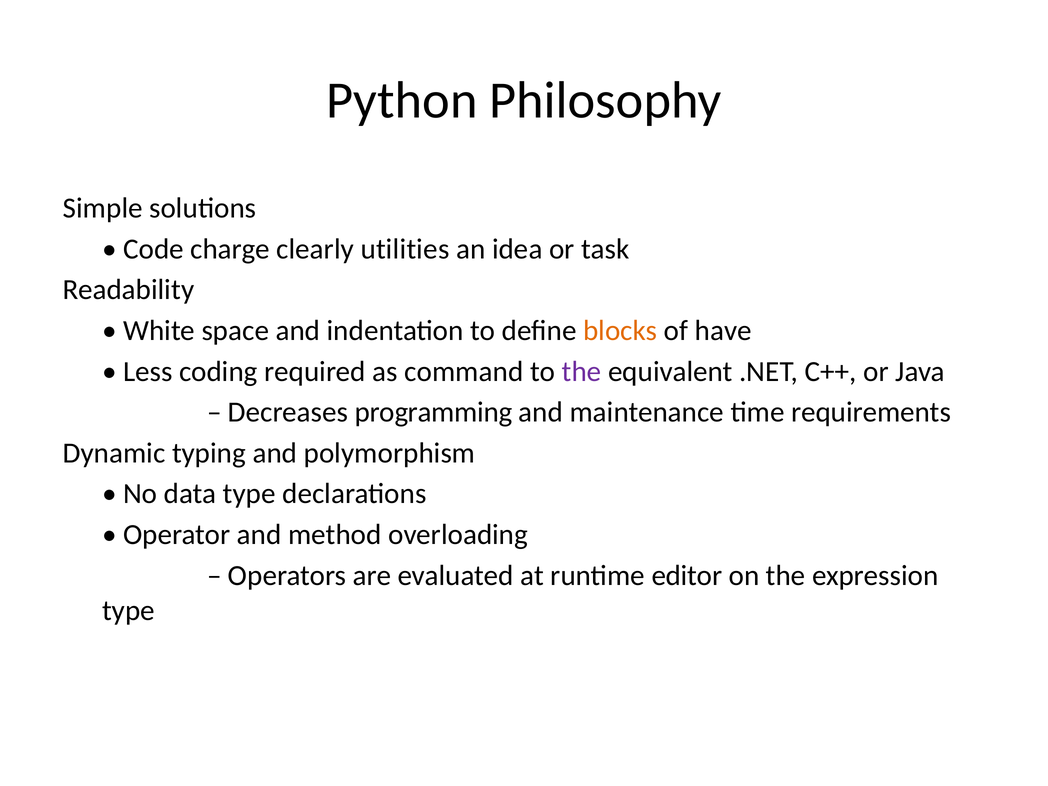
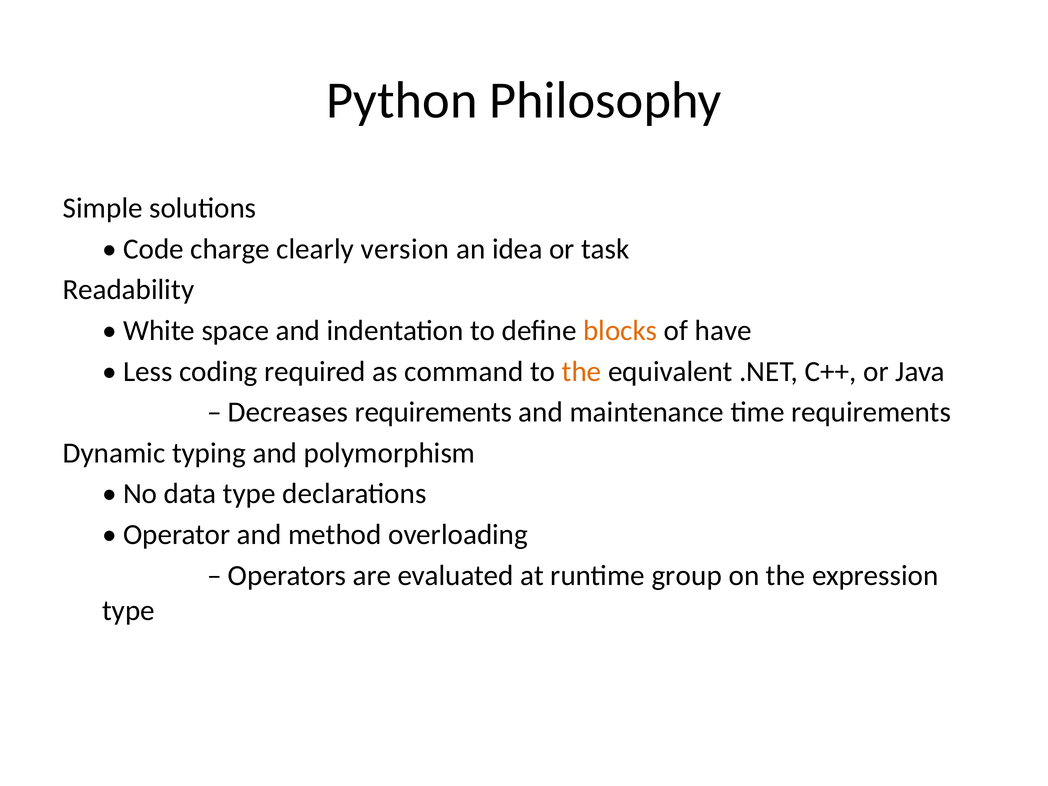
utilities: utilities -> version
the at (582, 371) colour: purple -> orange
Decreases programming: programming -> requirements
editor: editor -> group
